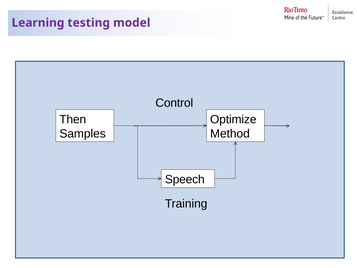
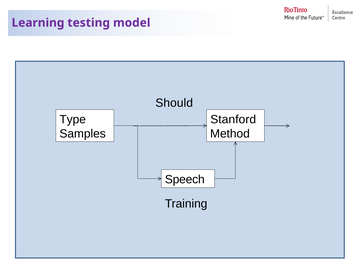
Control: Control -> Should
Then: Then -> Type
Optimize: Optimize -> Stanford
